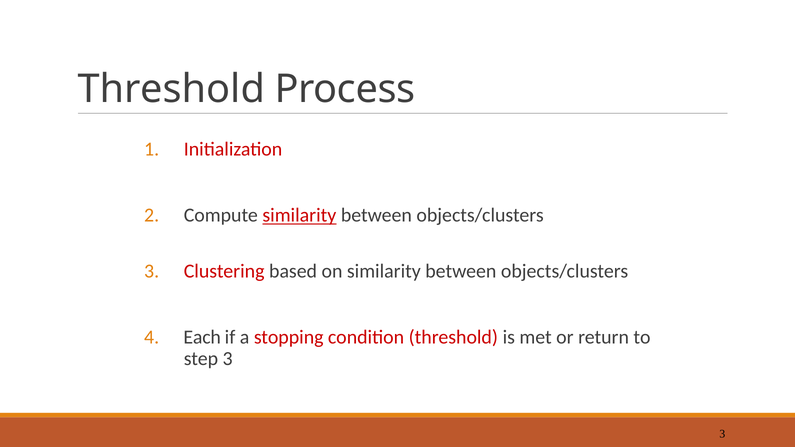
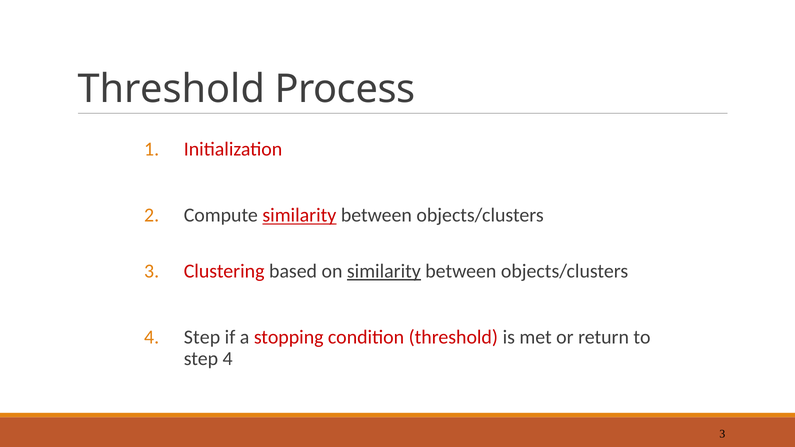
similarity at (384, 271) underline: none -> present
Each at (202, 337): Each -> Step
step 3: 3 -> 4
